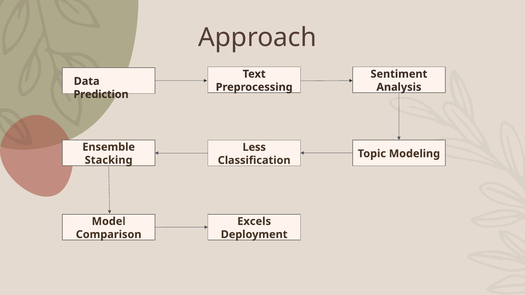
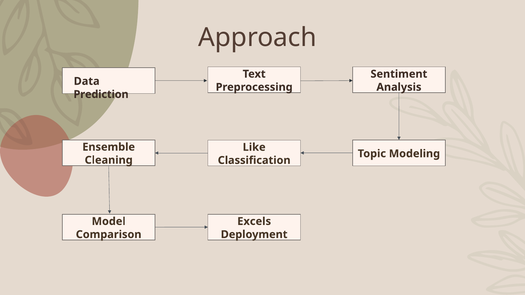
Less: Less -> Like
Stacking: Stacking -> Cleaning
